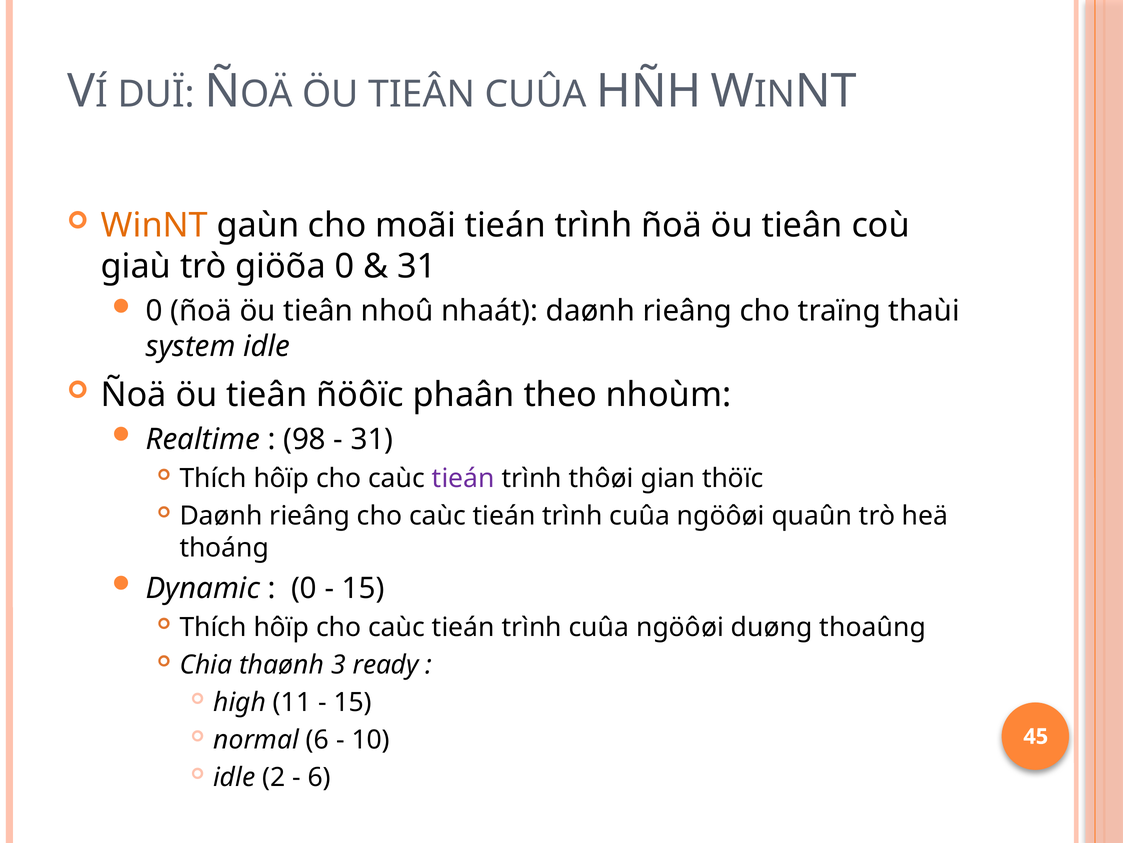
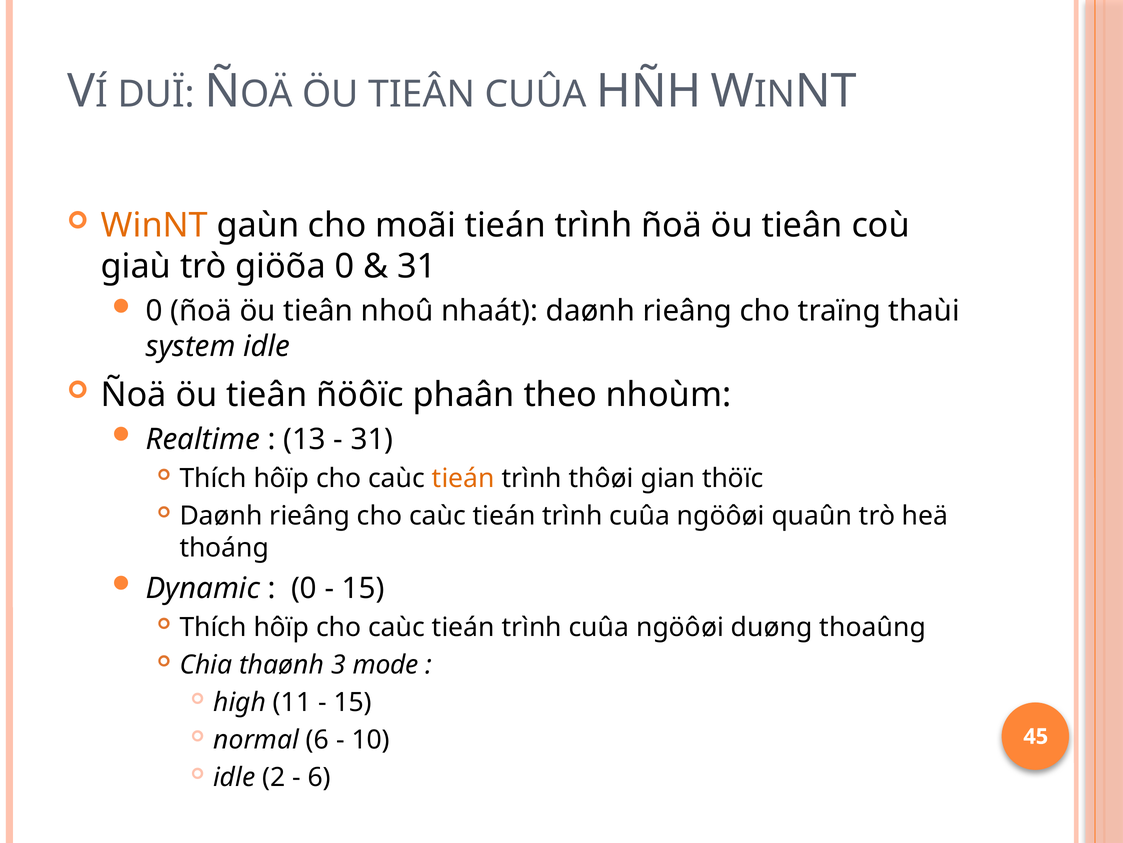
98: 98 -> 13
tieán at (463, 478) colour: purple -> orange
ready: ready -> mode
